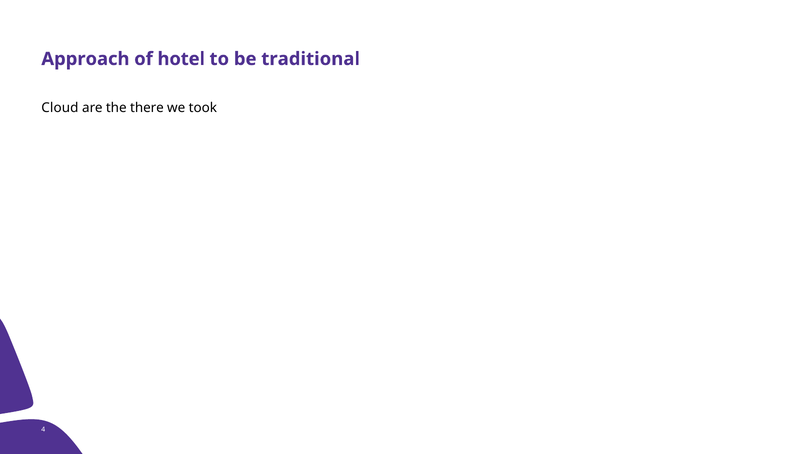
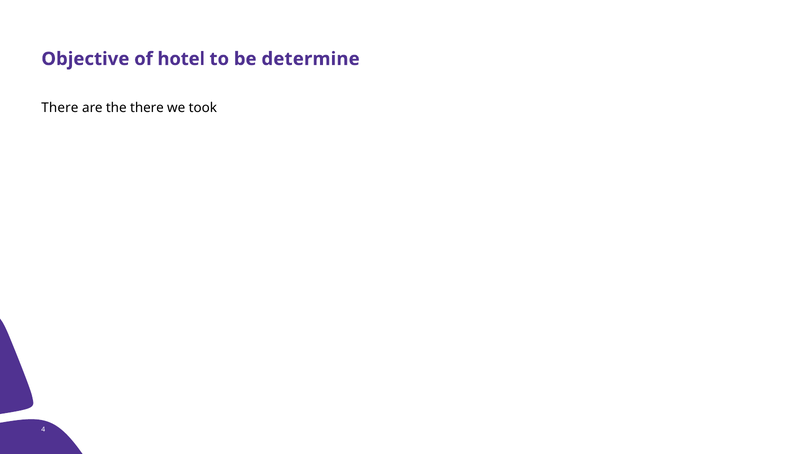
Approach: Approach -> Objective
traditional: traditional -> determine
Cloud at (60, 108): Cloud -> There
